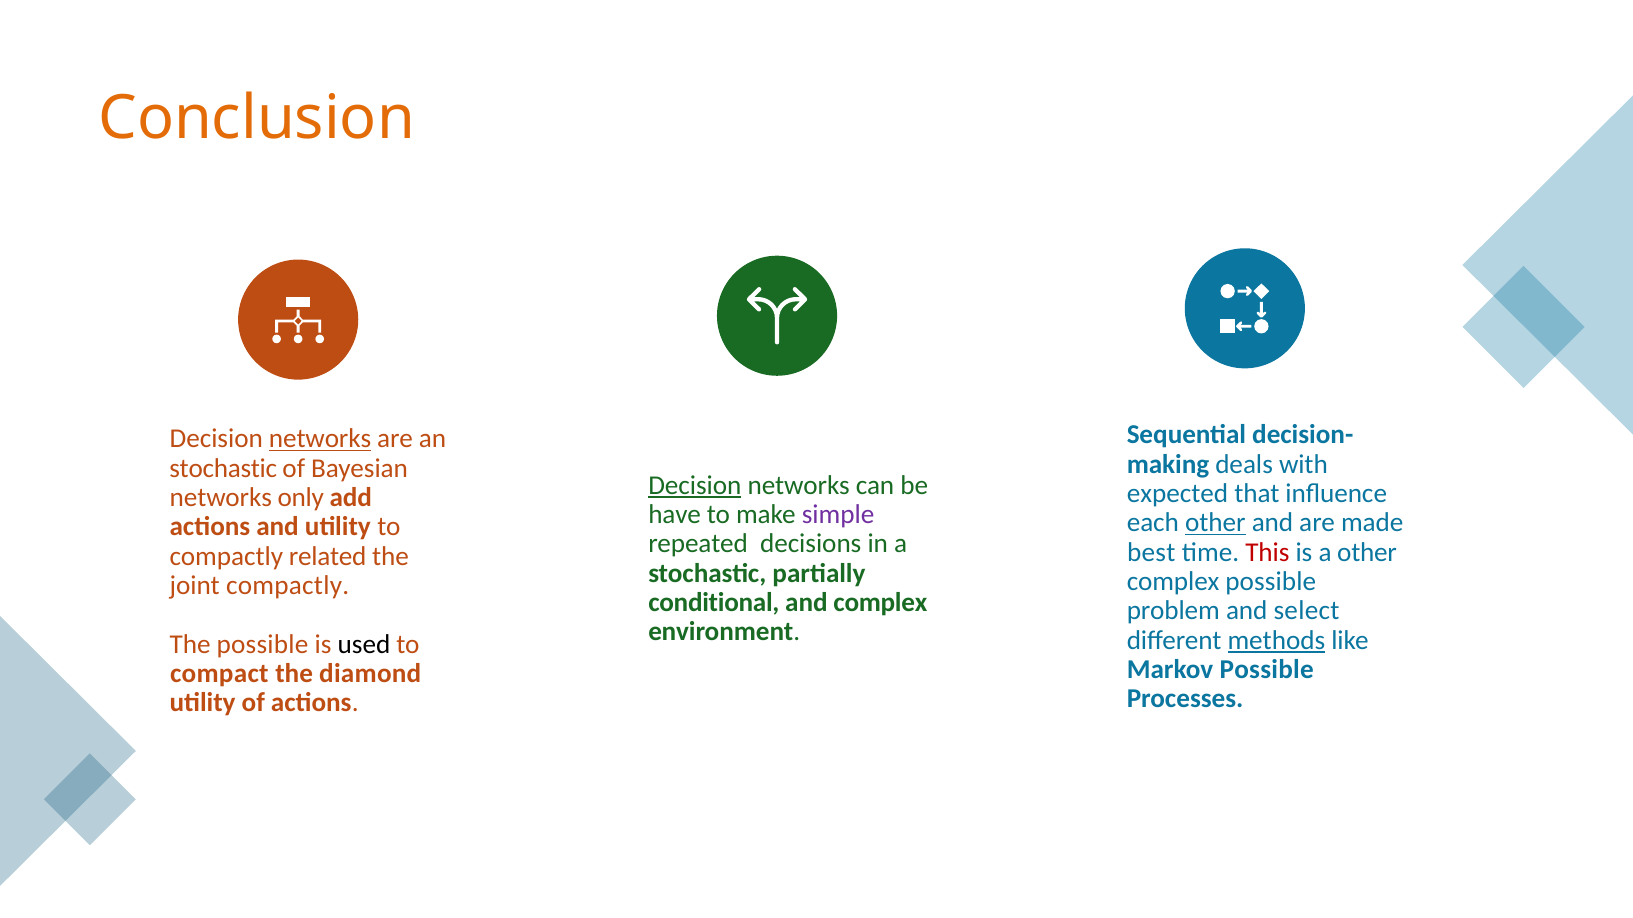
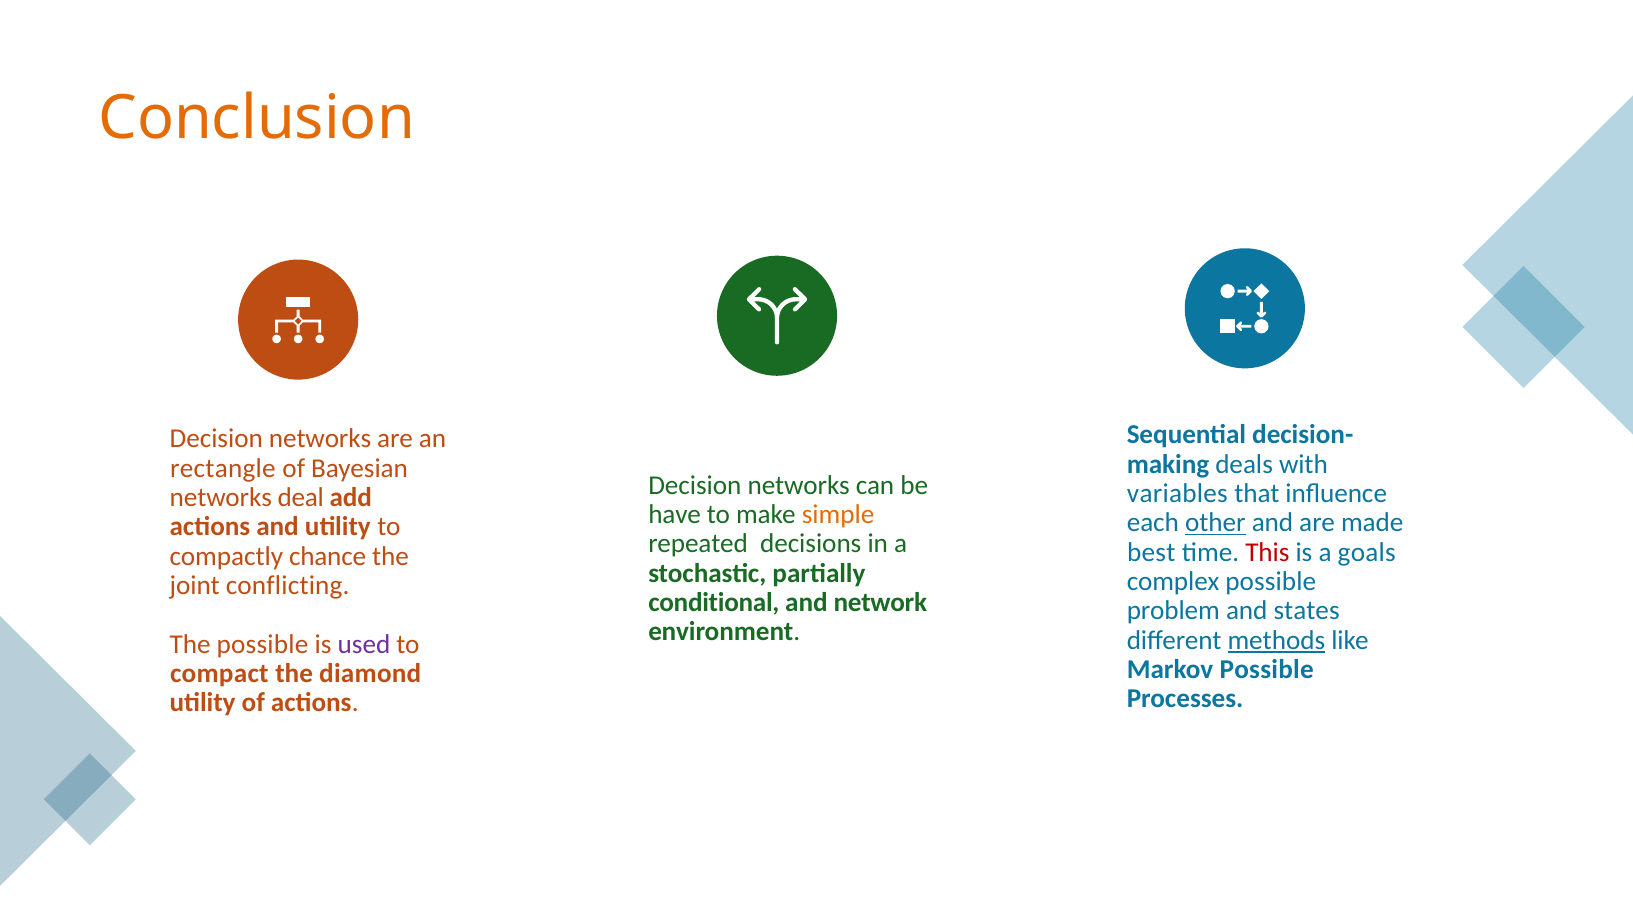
networks at (320, 439) underline: present -> none
stochastic at (223, 468): stochastic -> rectangle
Decision at (695, 485) underline: present -> none
expected: expected -> variables
only: only -> deal
simple colour: purple -> orange
a other: other -> goals
related: related -> chance
joint compactly: compactly -> conflicting
and complex: complex -> network
select: select -> states
used colour: black -> purple
